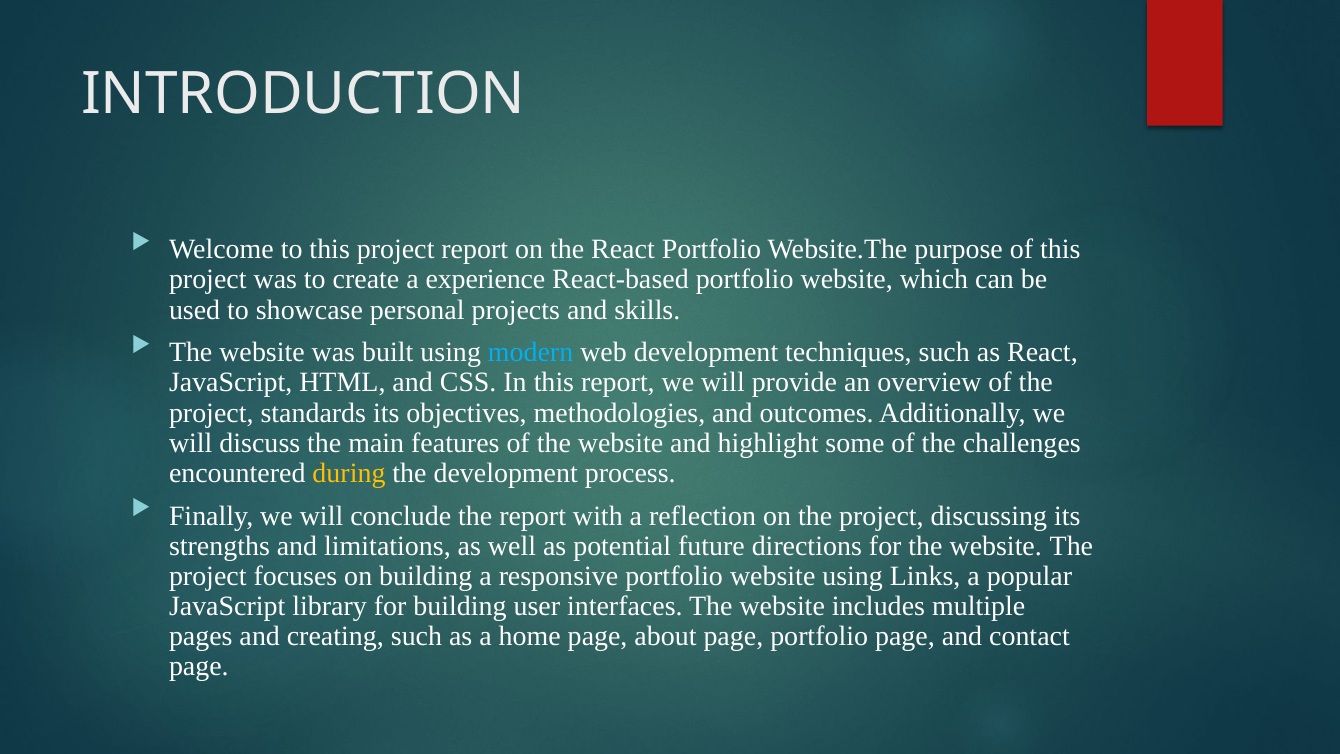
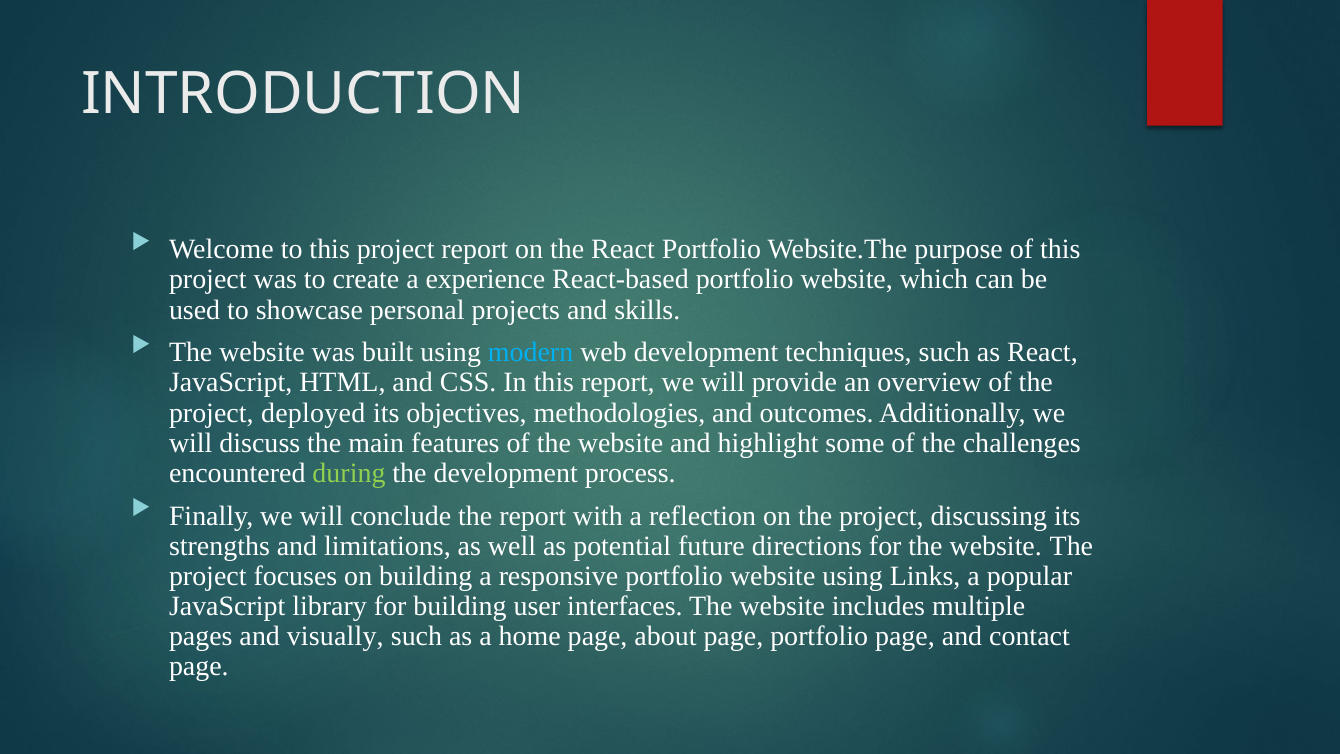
standards: standards -> deployed
during colour: yellow -> light green
creating: creating -> visually
